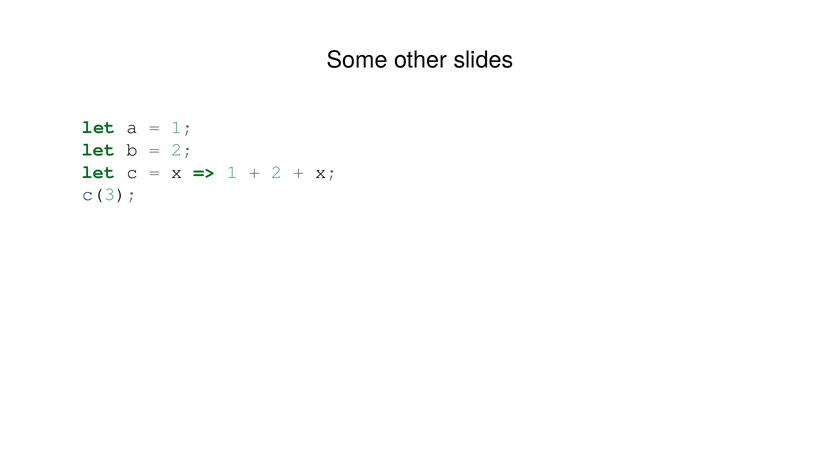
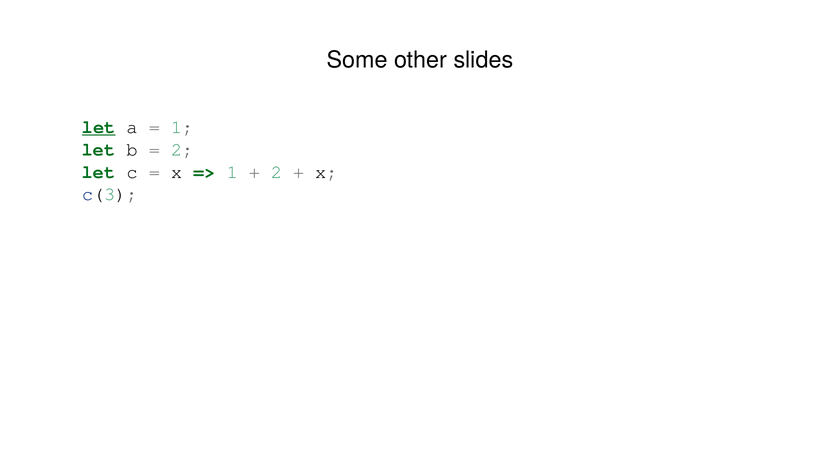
let at (99, 127) underline: none -> present
